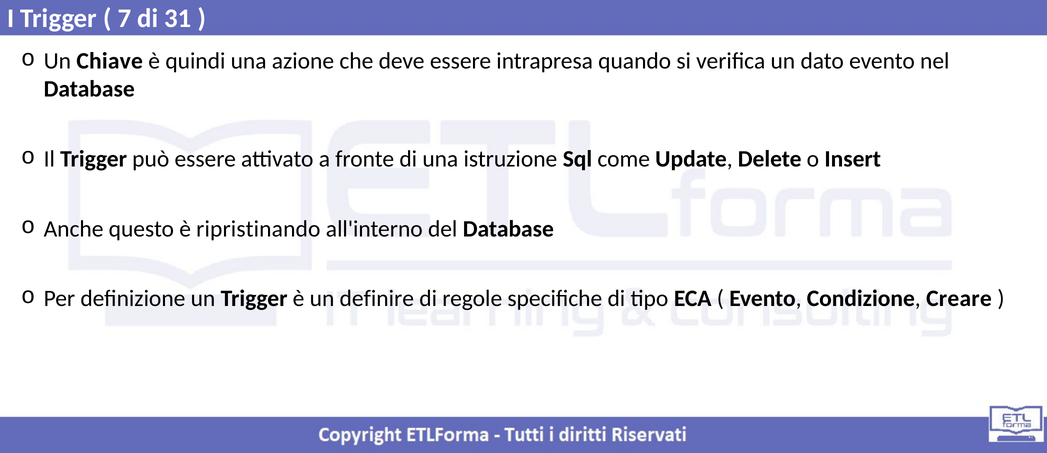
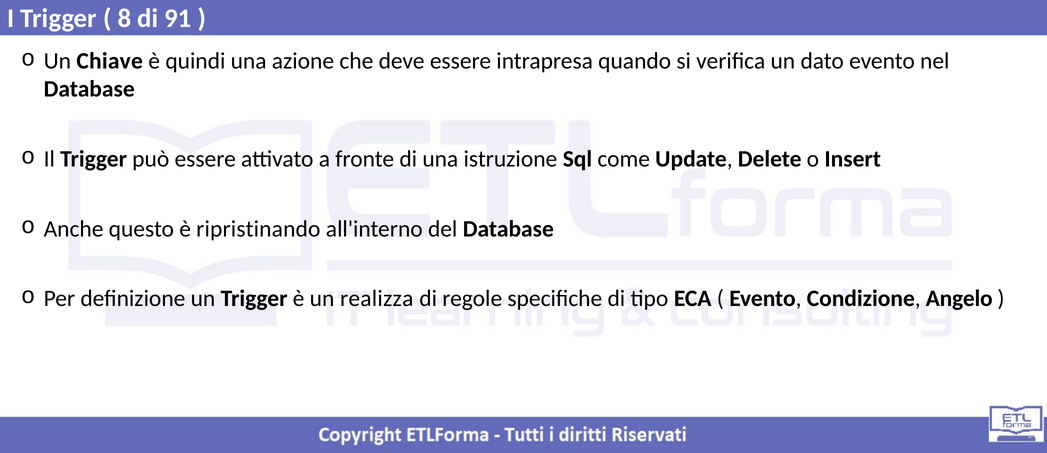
7: 7 -> 8
31: 31 -> 91
definire: definire -> realizza
Creare: Creare -> Angelo
